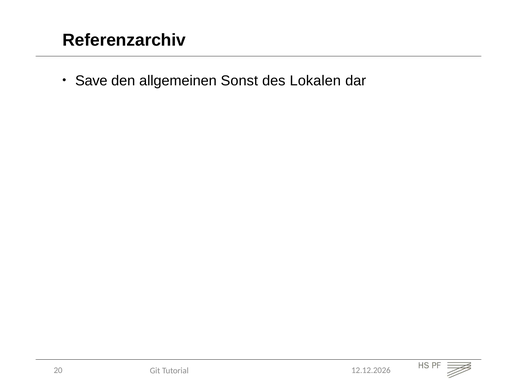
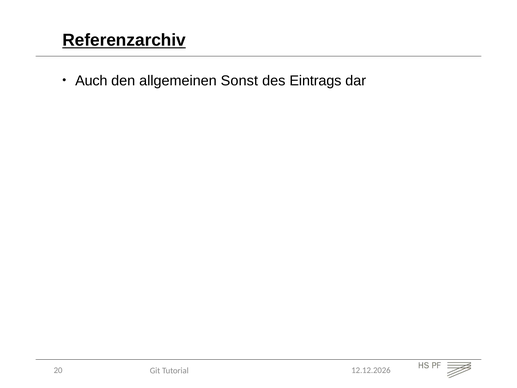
Referenzarchiv underline: none -> present
Save: Save -> Auch
Lokalen: Lokalen -> Eintrags
